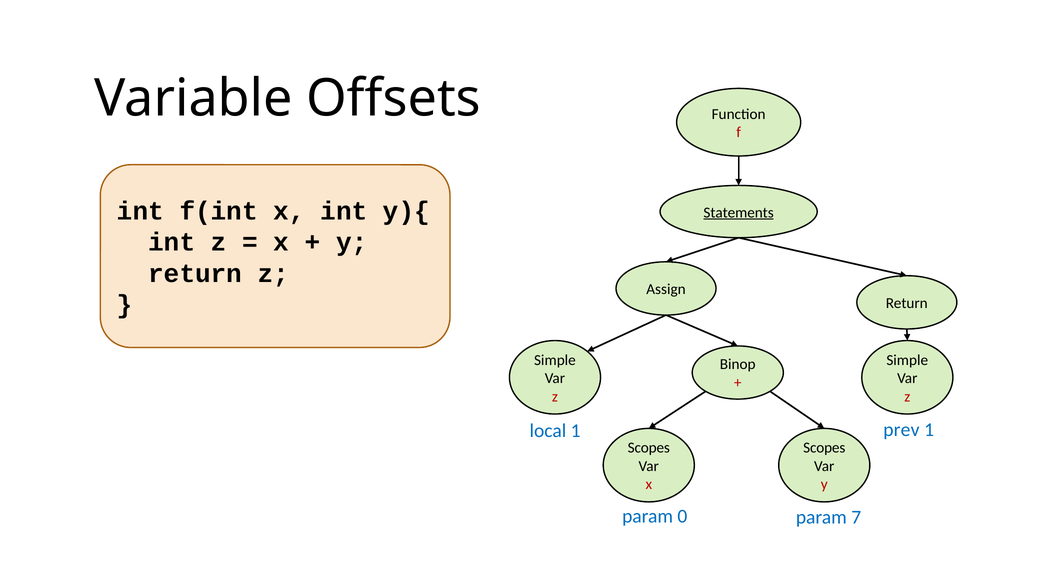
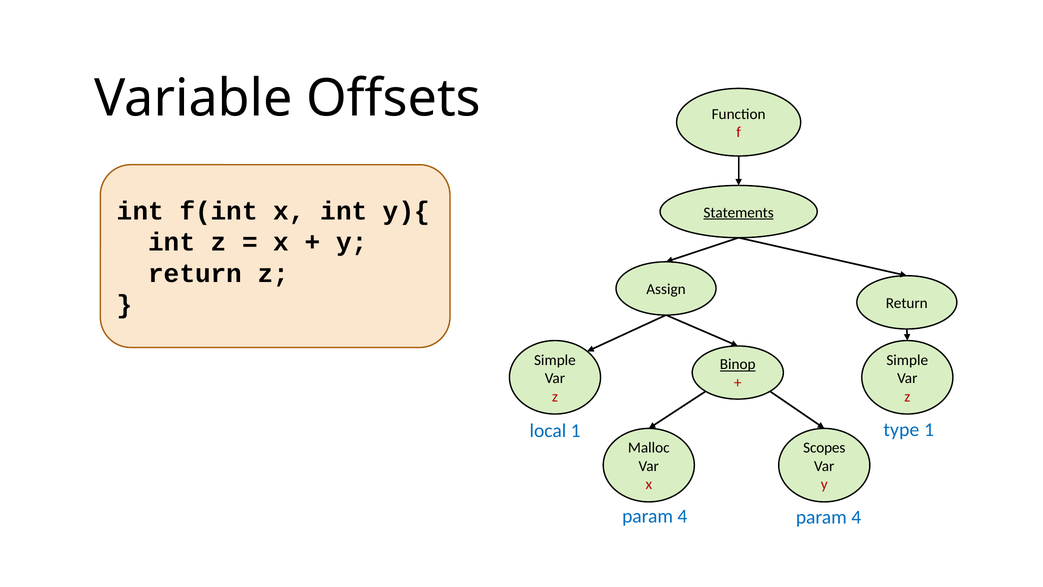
Binop underline: none -> present
prev: prev -> type
Scopes at (649, 448): Scopes -> Malloc
0 at (682, 516): 0 -> 4
7 at (856, 517): 7 -> 4
